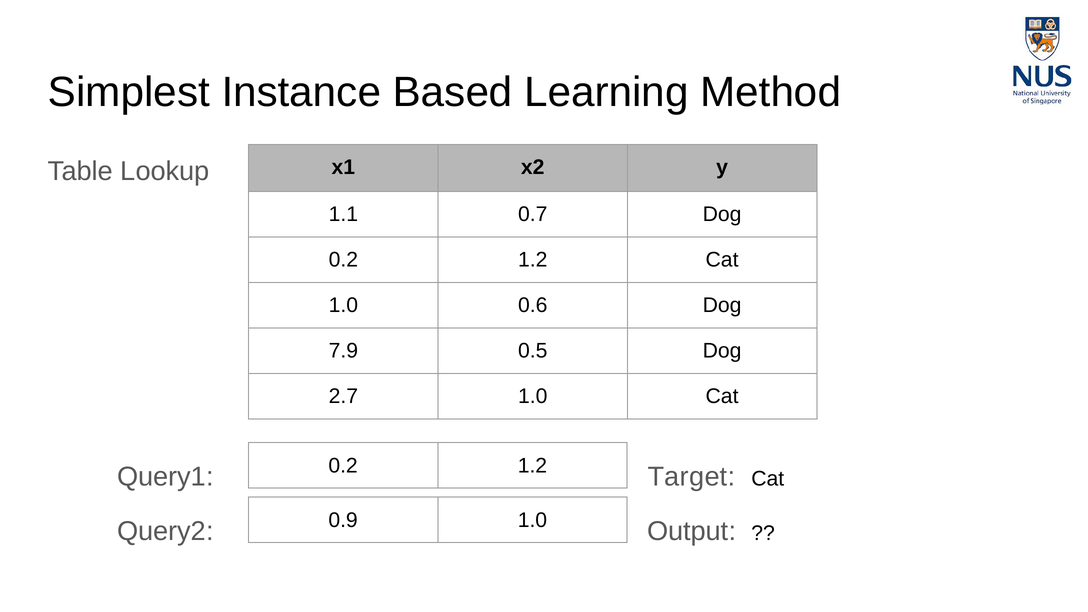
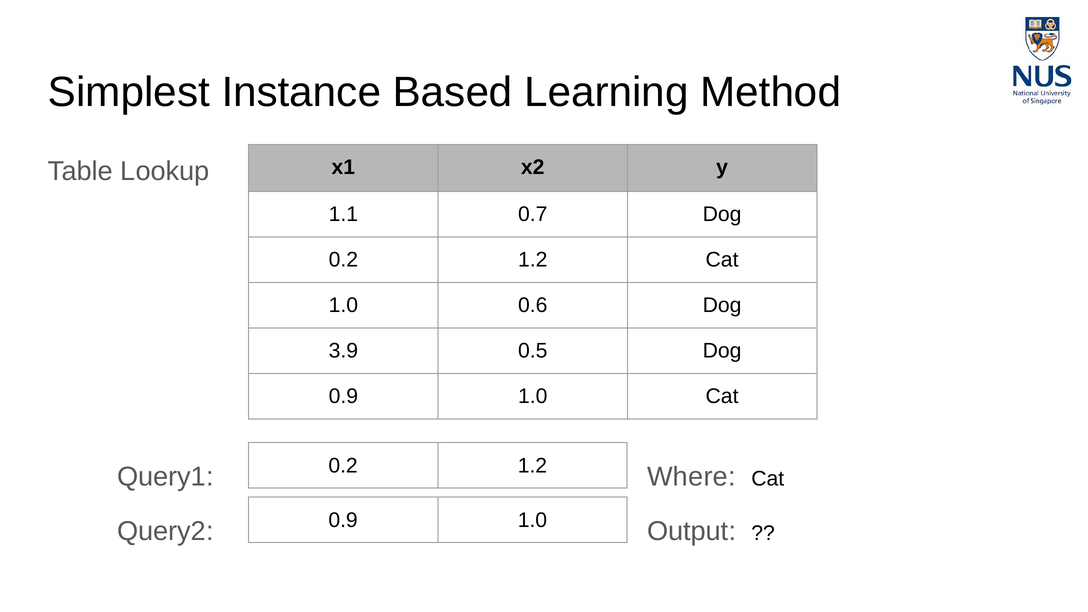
7.9: 7.9 -> 3.9
2.7 at (343, 396): 2.7 -> 0.9
Target: Target -> Where
